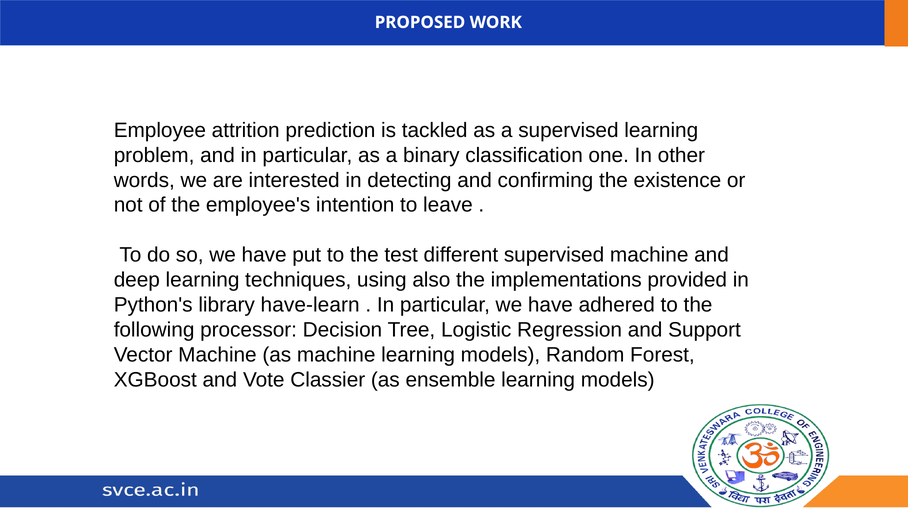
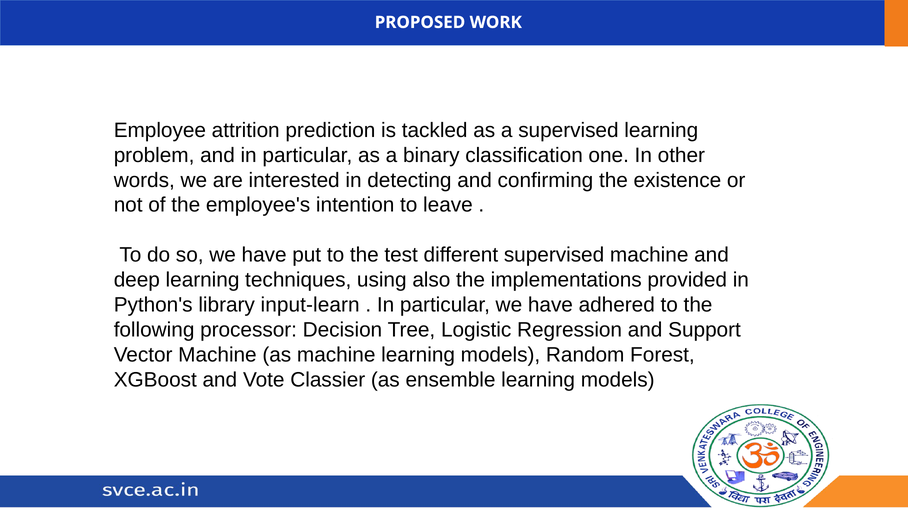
have-learn: have-learn -> input-learn
